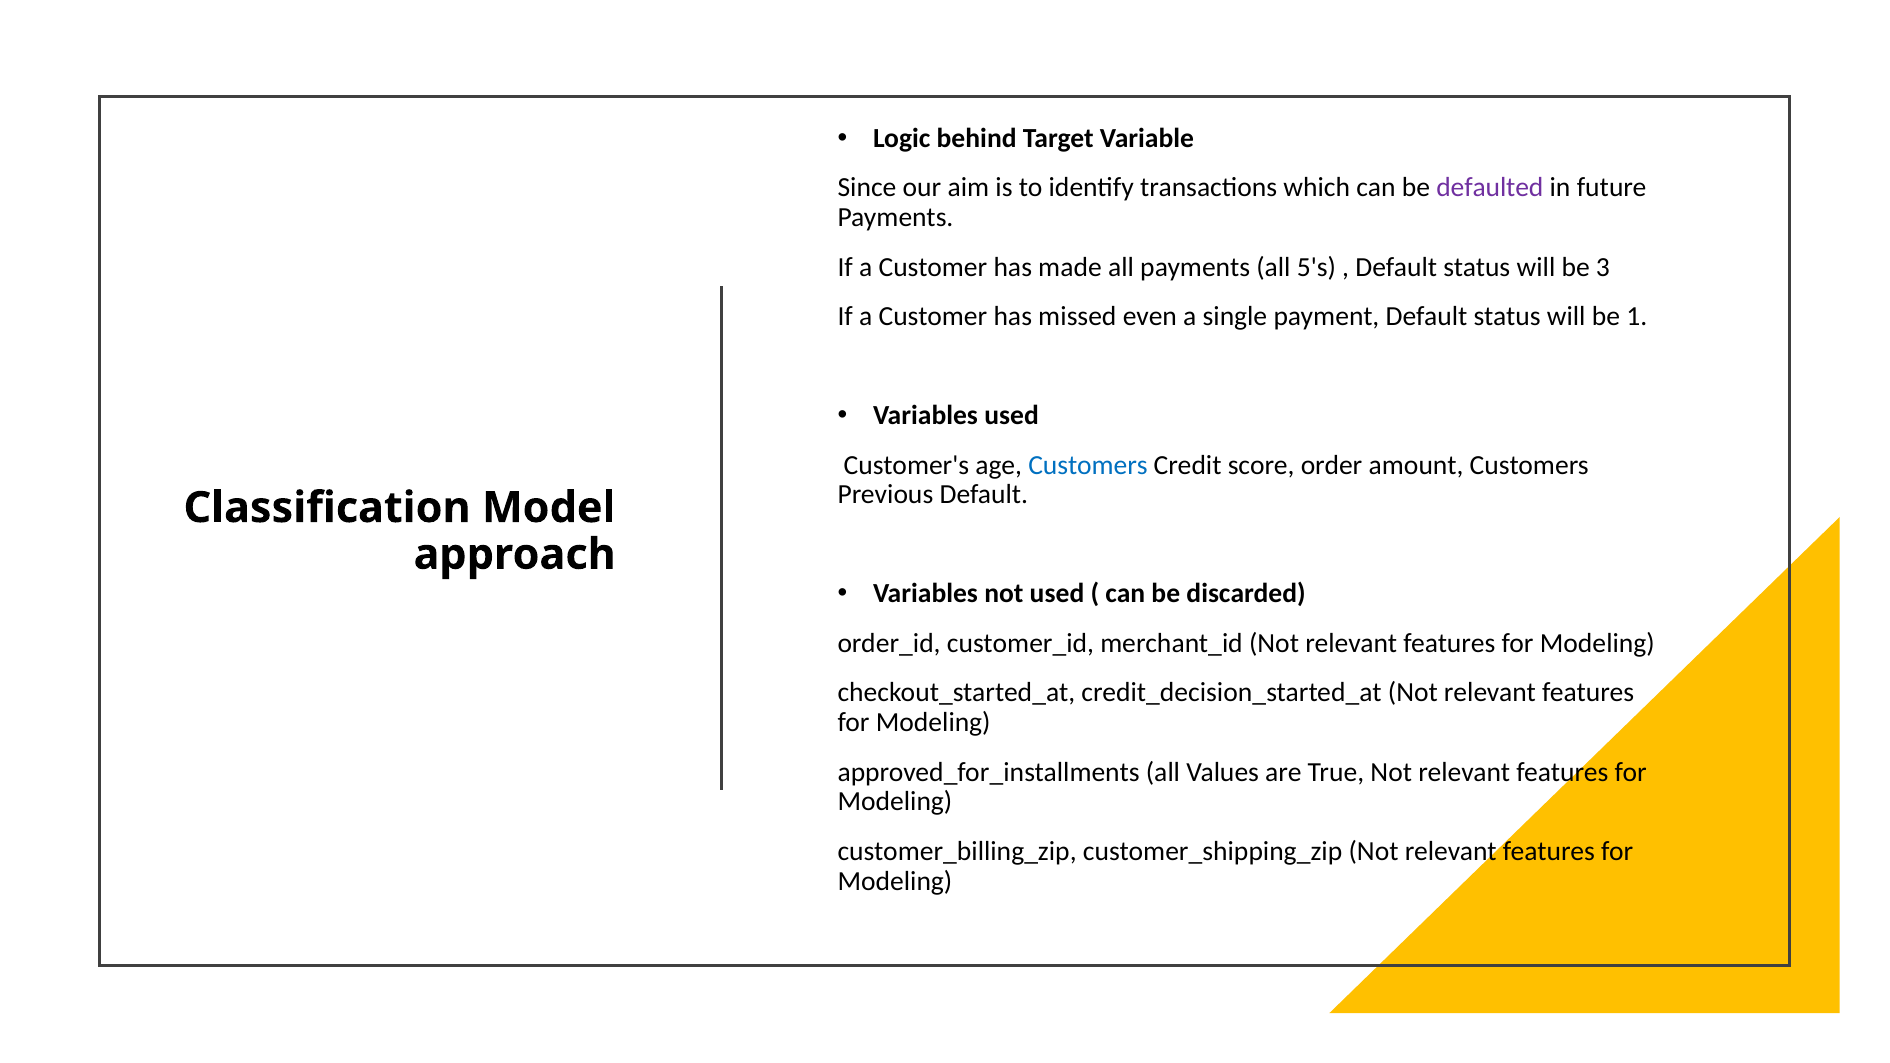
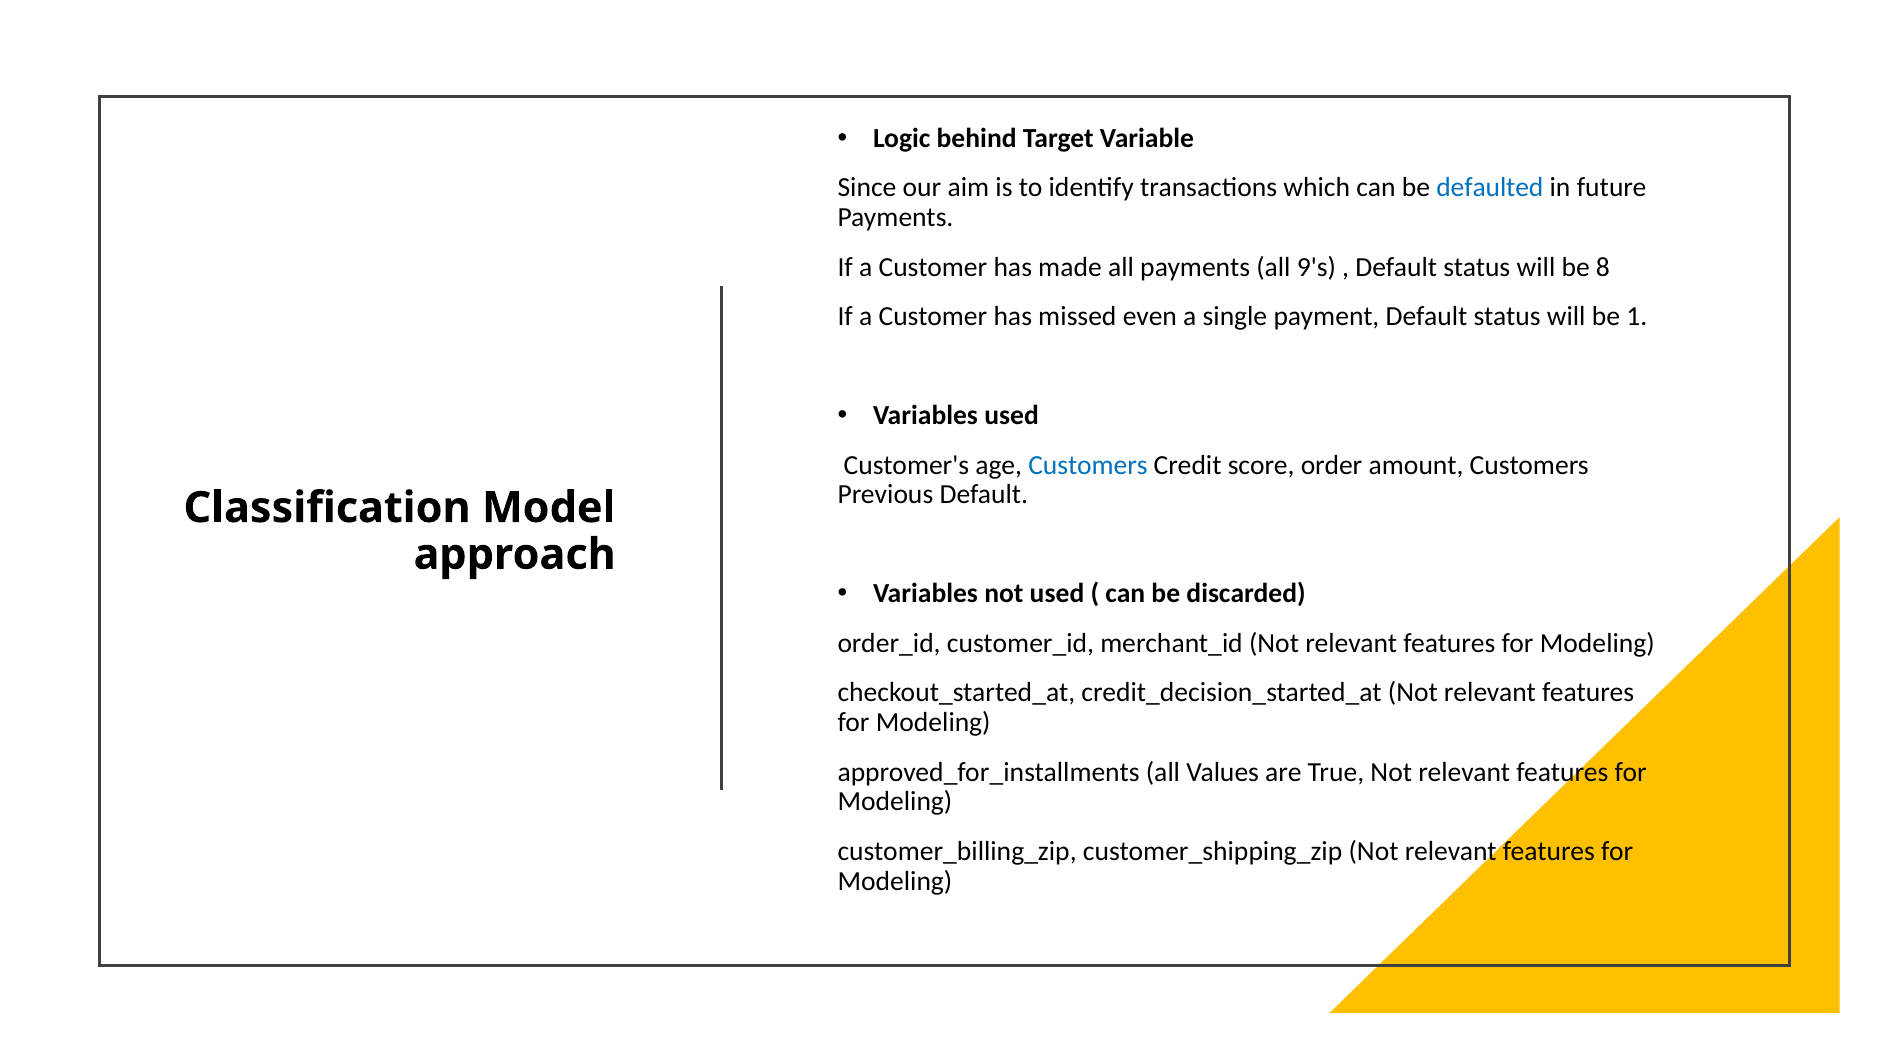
defaulted colour: purple -> blue
5's: 5's -> 9's
3: 3 -> 8
